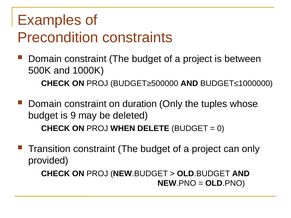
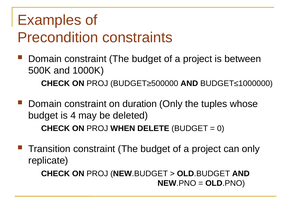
9: 9 -> 4
provided: provided -> replicate
